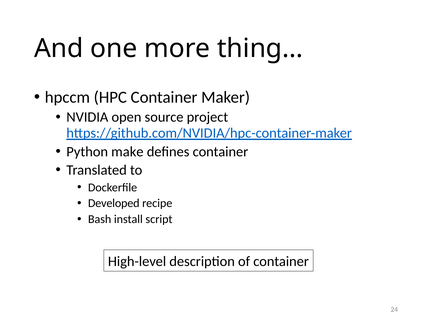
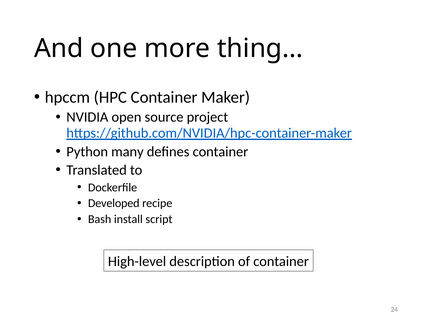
make: make -> many
